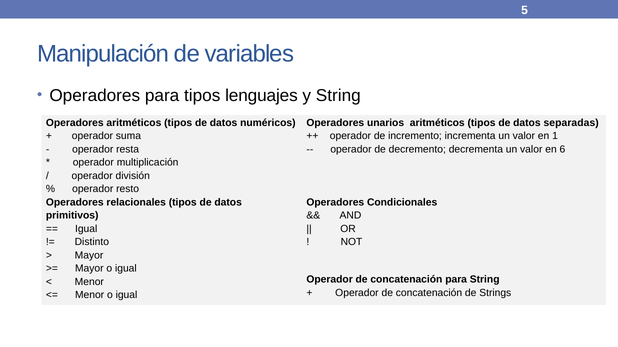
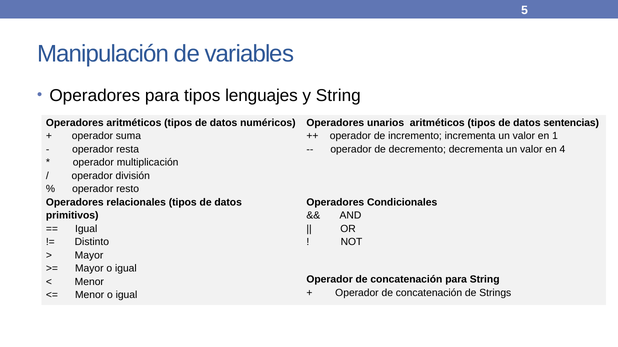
separadas: separadas -> sentencias
6: 6 -> 4
